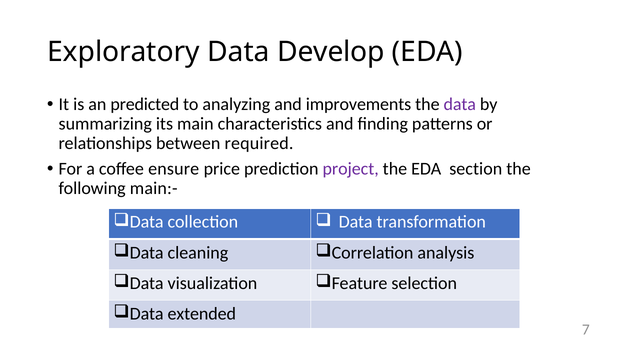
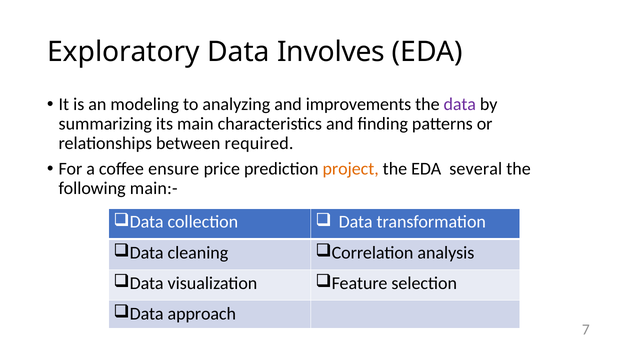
Develop: Develop -> Involves
predicted: predicted -> modeling
project colour: purple -> orange
section: section -> several
extended: extended -> approach
